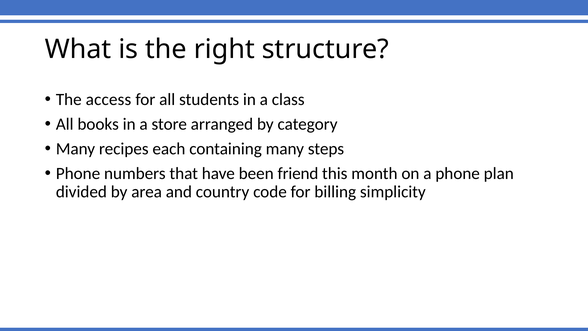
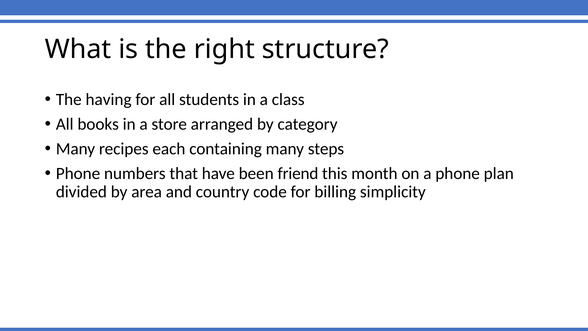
access: access -> having
